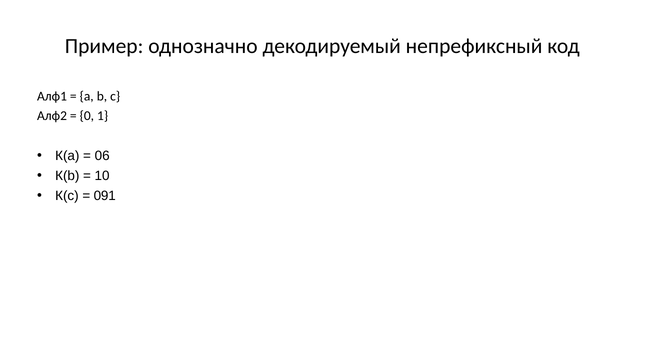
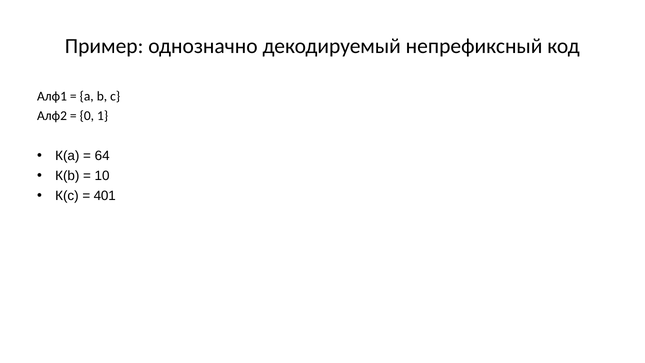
06: 06 -> 64
091: 091 -> 401
